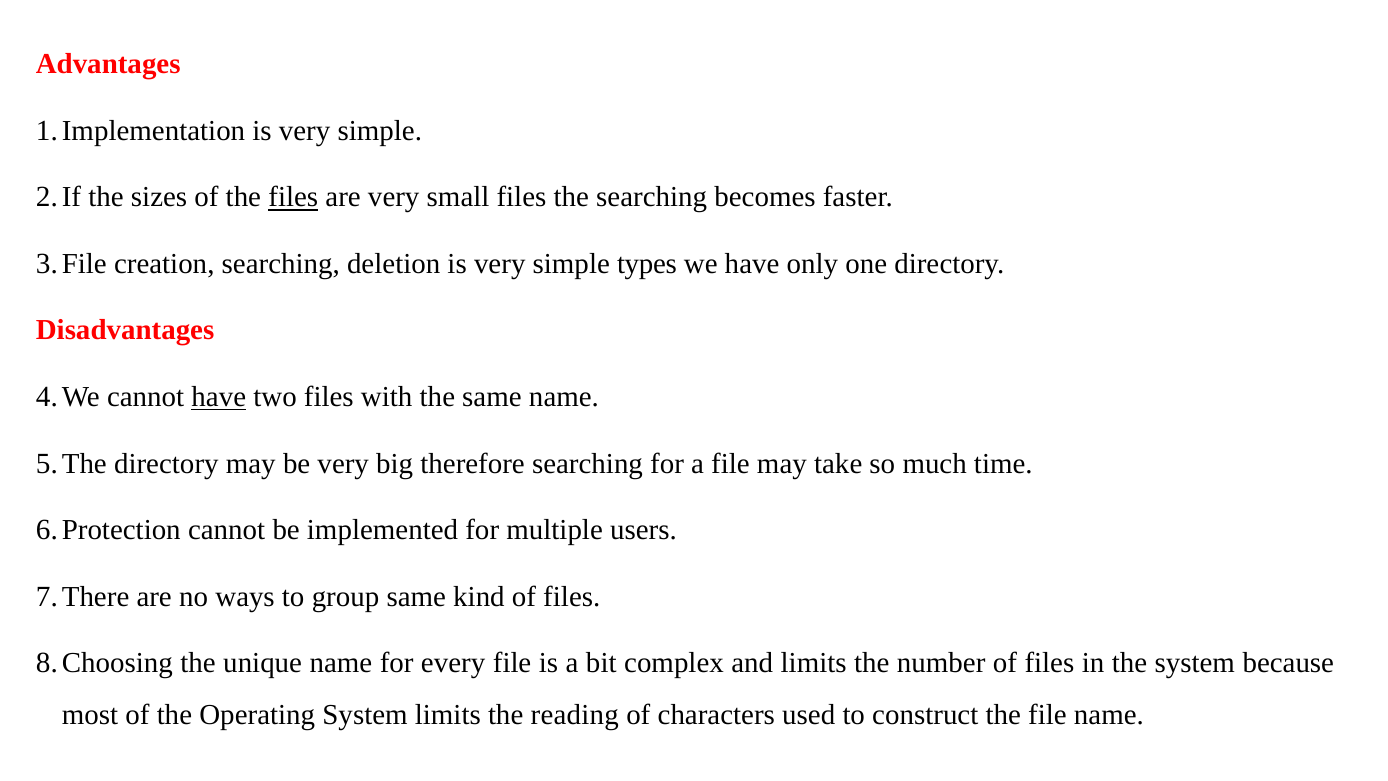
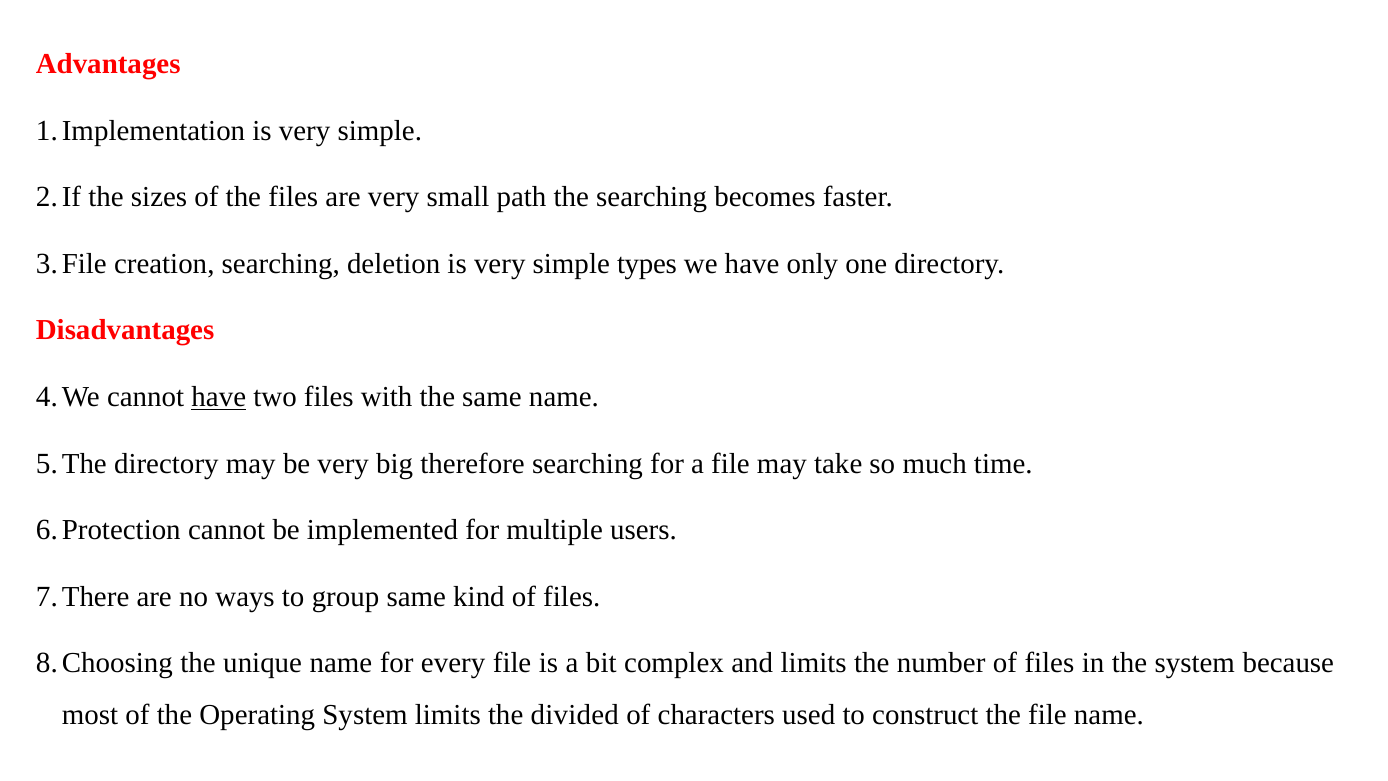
files at (293, 197) underline: present -> none
small files: files -> path
reading: reading -> divided
